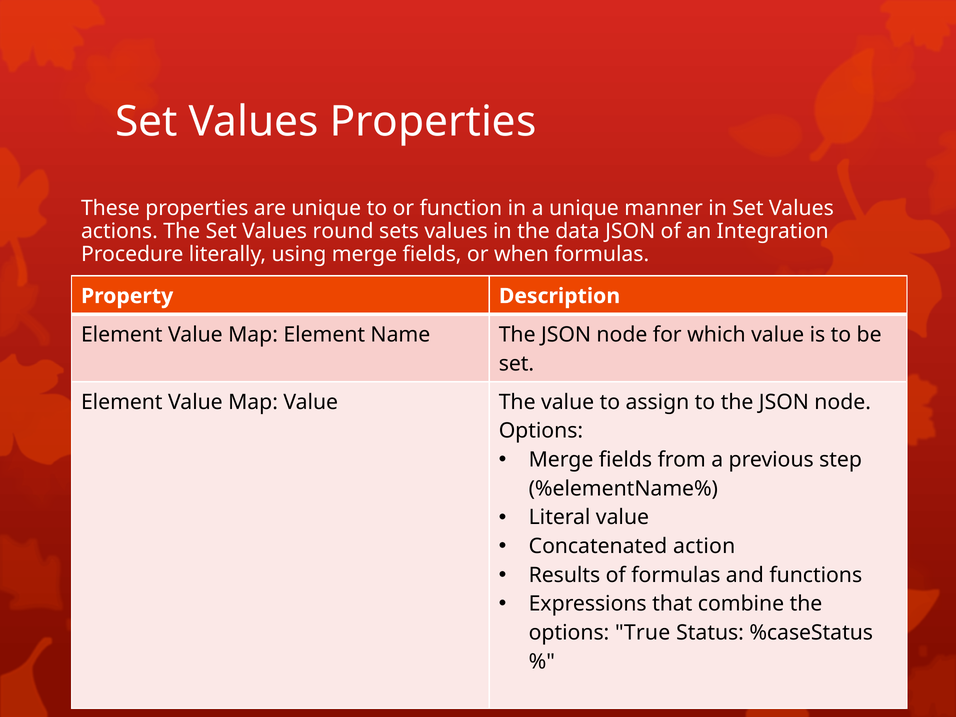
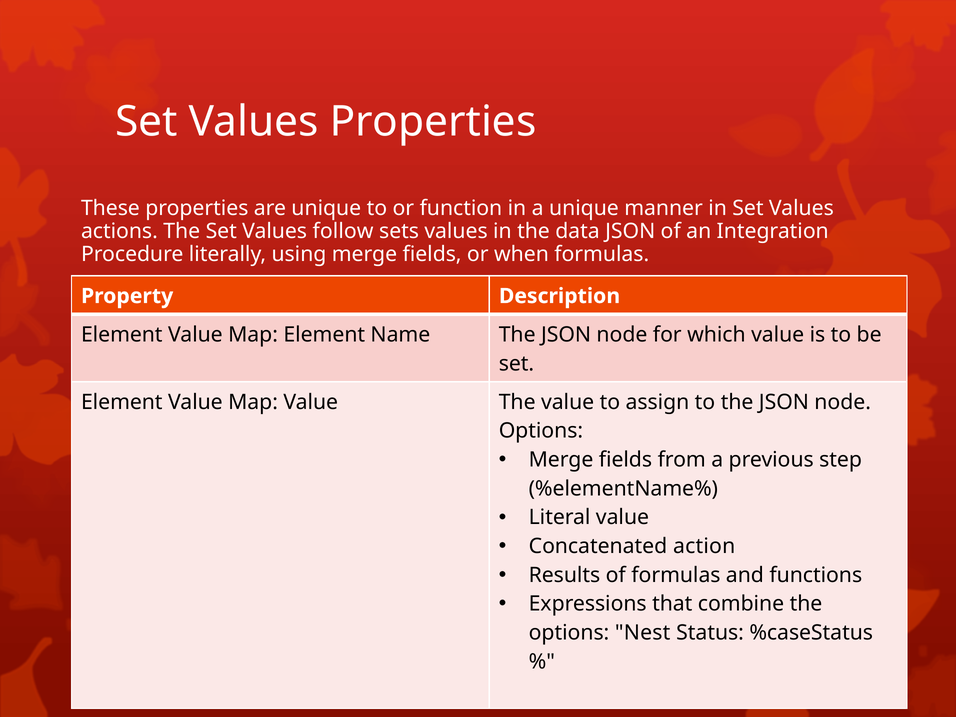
round: round -> follow
True: True -> Nest
